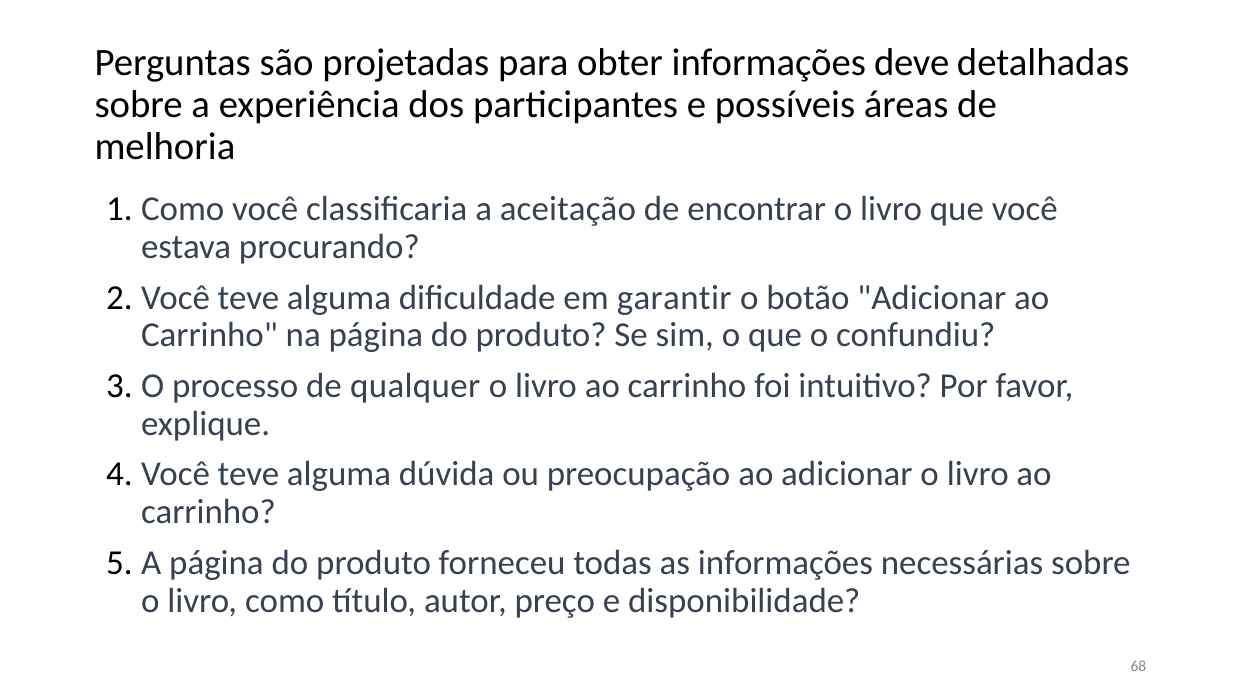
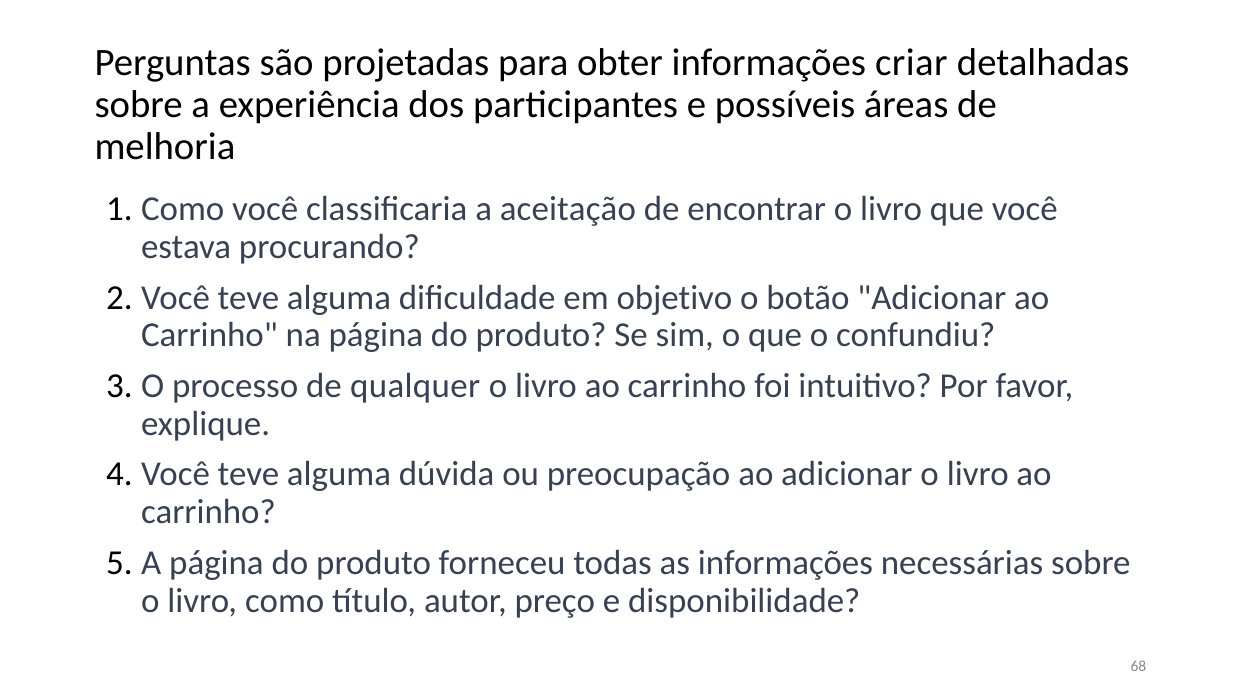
deve: deve -> criar
garantir: garantir -> objetivo
